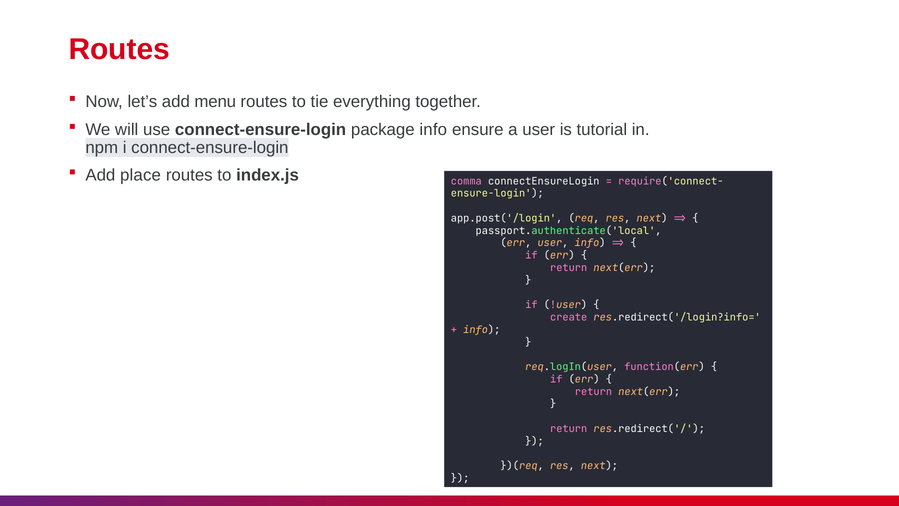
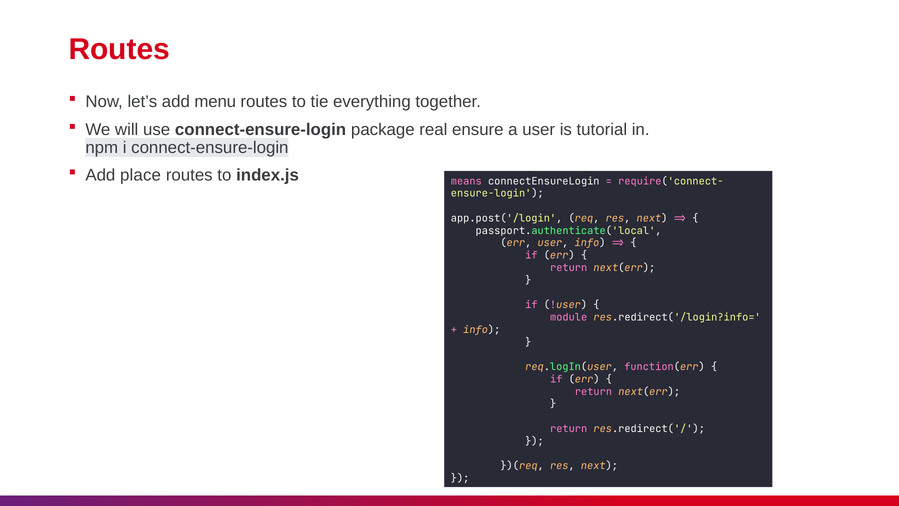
package info: info -> real
comma: comma -> means
create: create -> module
